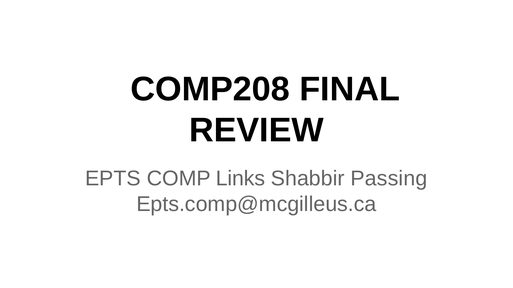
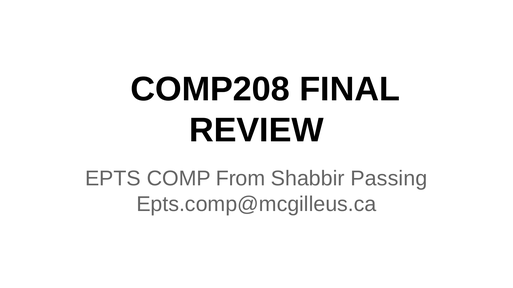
Links: Links -> From
